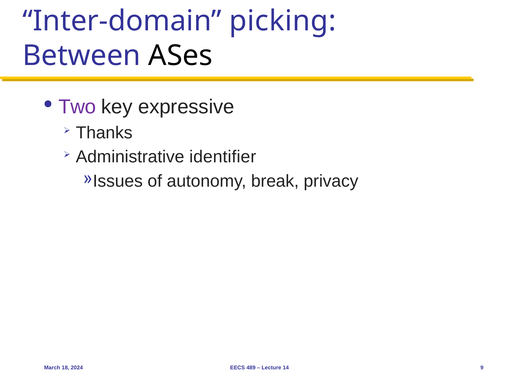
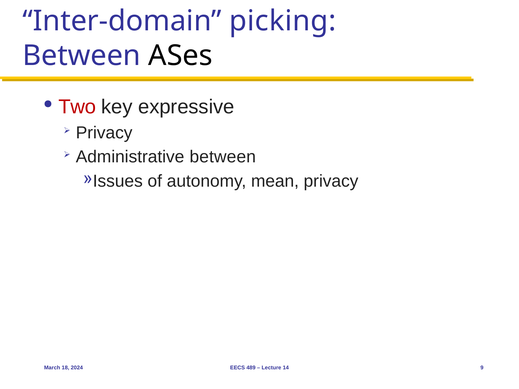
Two colour: purple -> red
Thanks at (104, 133): Thanks -> Privacy
Administrative identifier: identifier -> between
break: break -> mean
